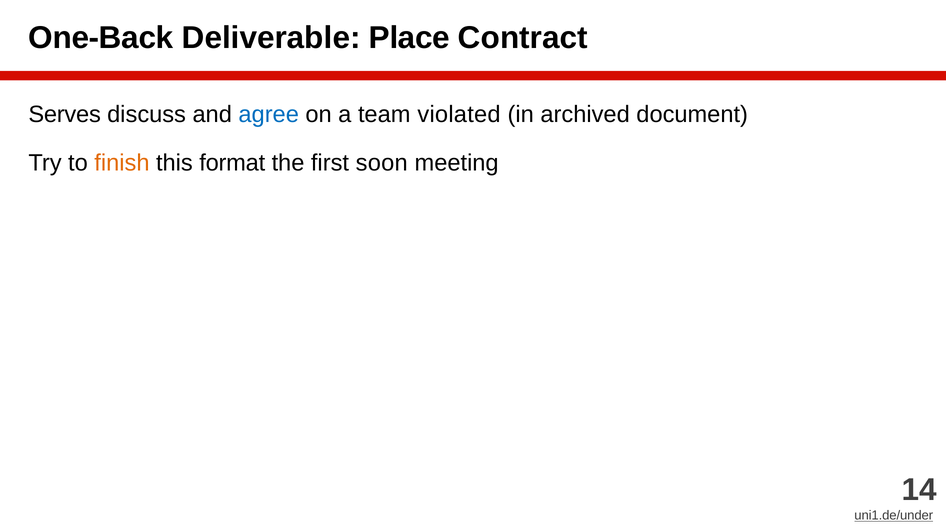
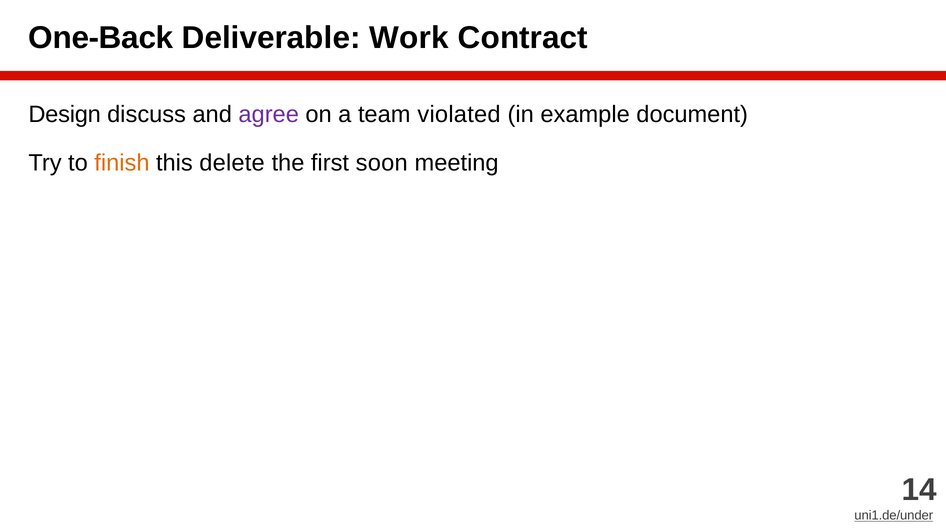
Place: Place -> Work
Serves: Serves -> Design
agree colour: blue -> purple
archived: archived -> example
format: format -> delete
